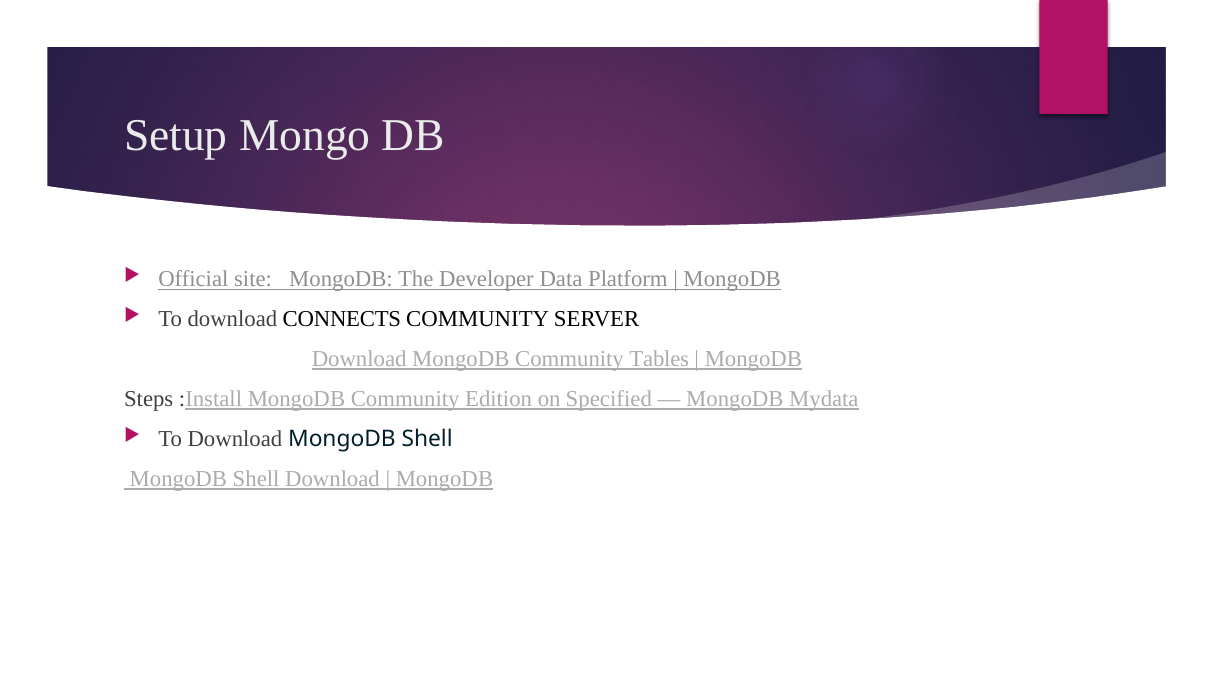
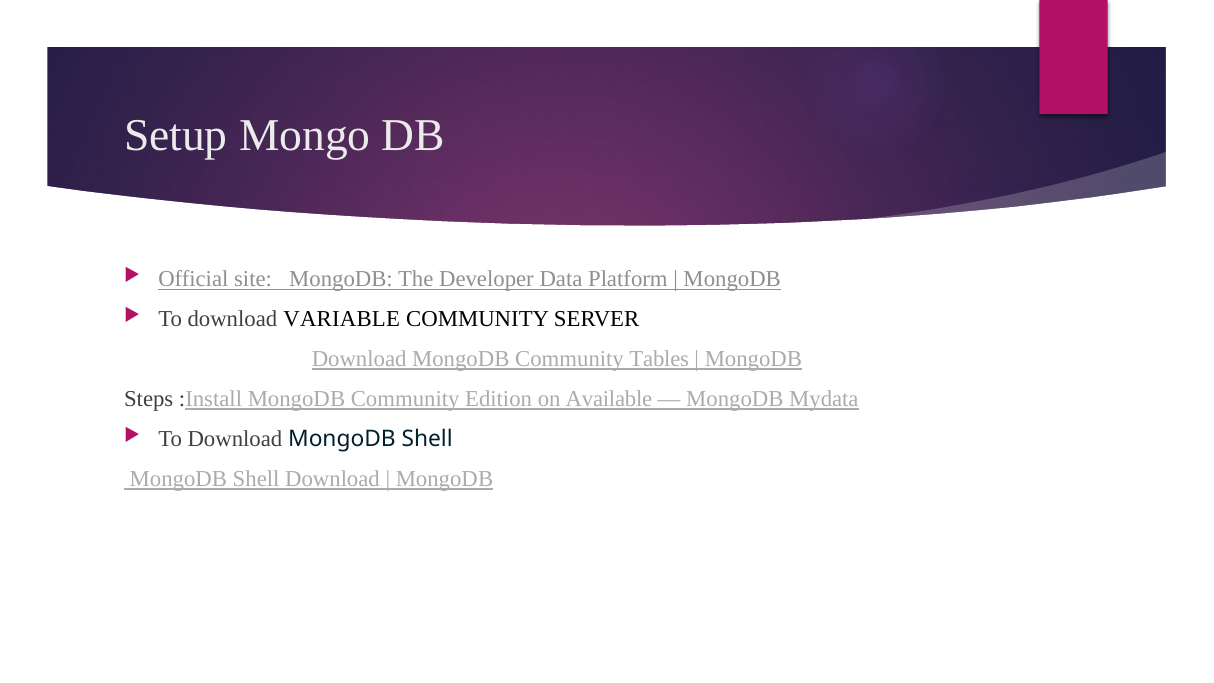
CONNECTS: CONNECTS -> VARIABLE
Specified: Specified -> Available
